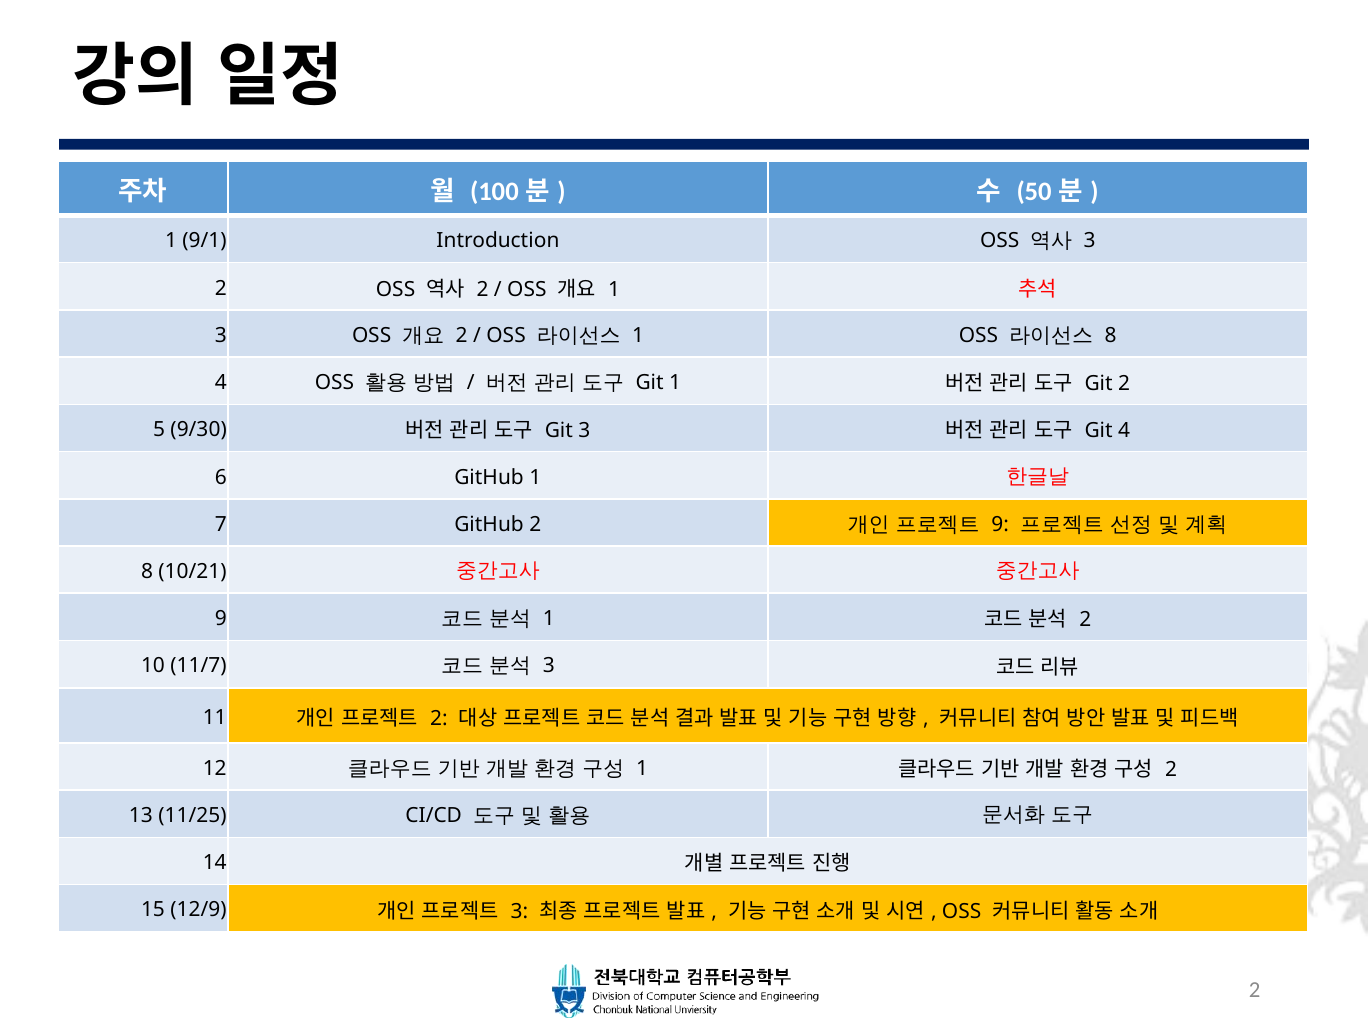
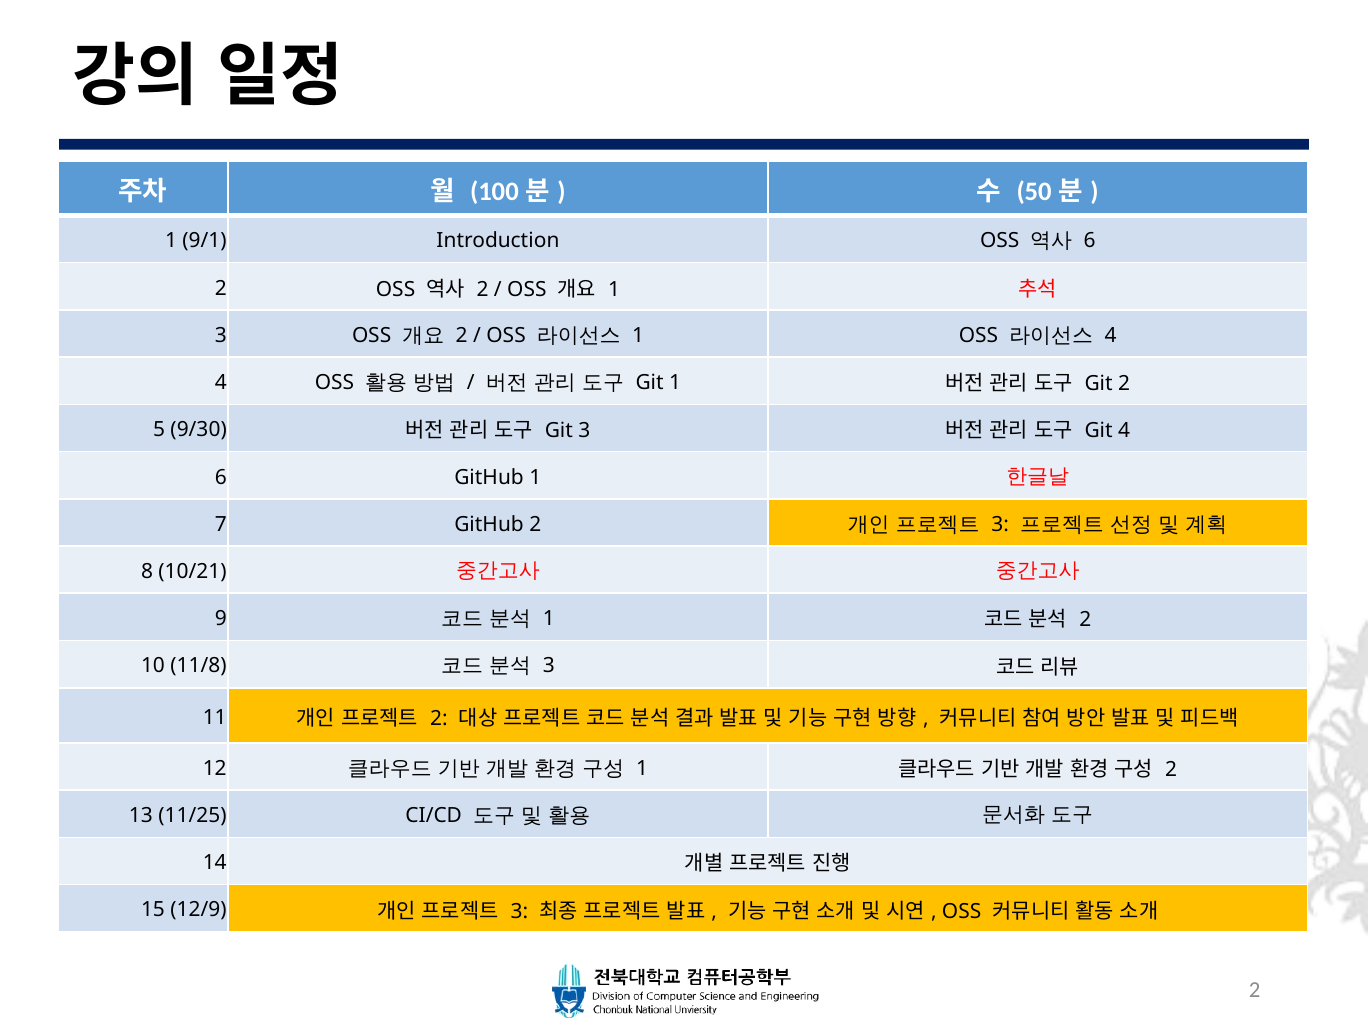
3 at (1089, 241): 3 -> 6
8 at (1111, 335): 8 -> 4
9 at (1000, 524): 9 -> 3
11/7: 11/7 -> 11/8
